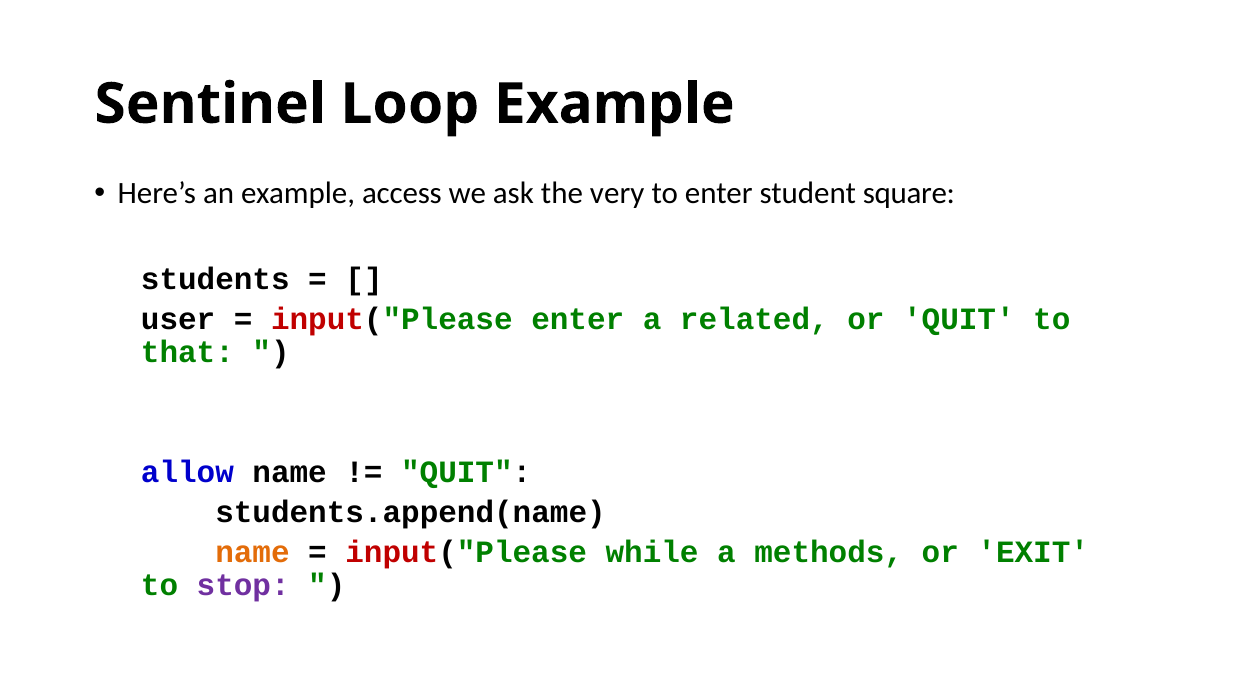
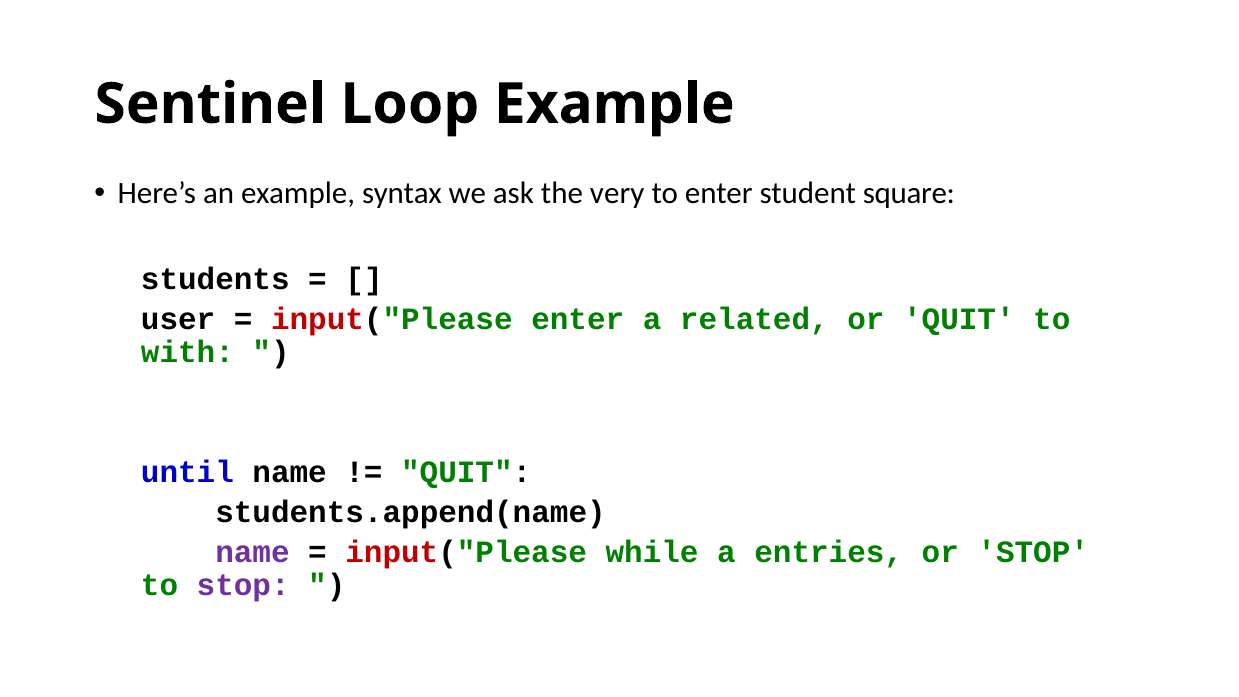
access: access -> syntax
that: that -> with
allow: allow -> until
name at (252, 552) colour: orange -> purple
methods: methods -> entries
or EXIT: EXIT -> STOP
